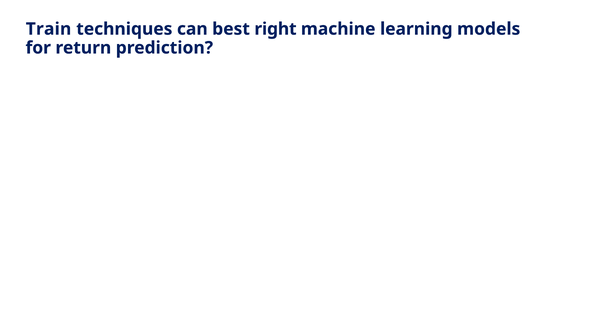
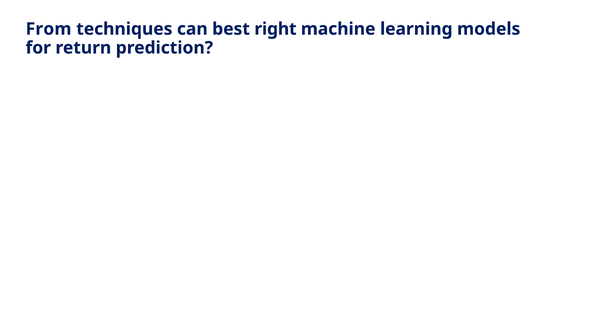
Train: Train -> From
